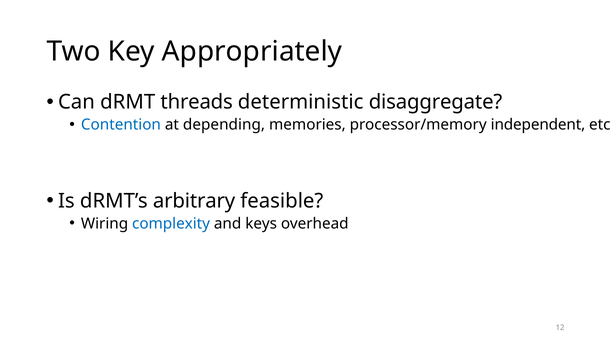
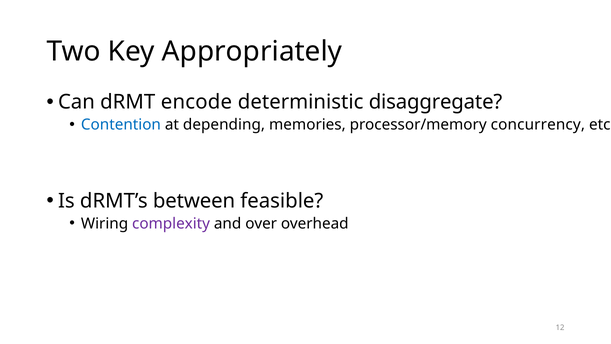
threads: threads -> encode
independent: independent -> concurrency
arbitrary: arbitrary -> between
complexity colour: blue -> purple
keys: keys -> over
